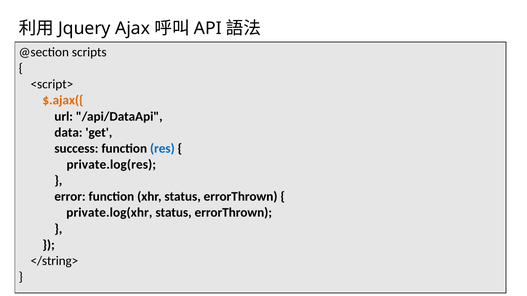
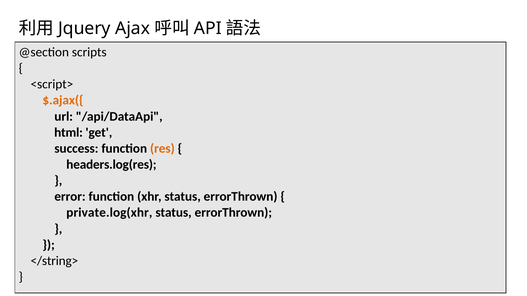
data: data -> html
res colour: blue -> orange
private.log(res: private.log(res -> headers.log(res
